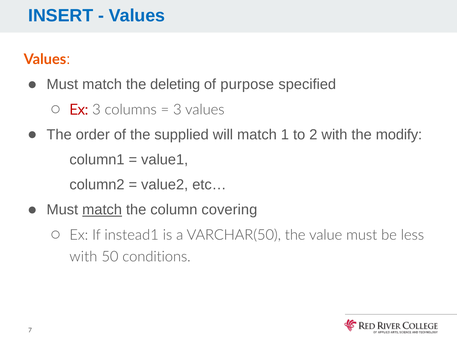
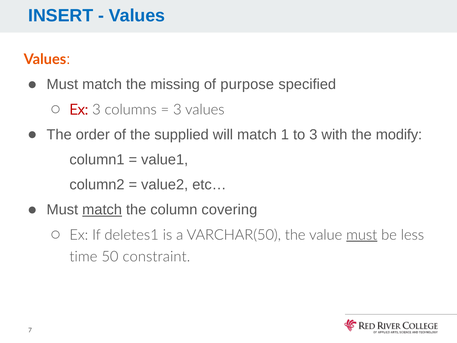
deleting: deleting -> missing
to 2: 2 -> 3
instead1: instead1 -> deletes1
must at (362, 235) underline: none -> present
with at (83, 257): with -> time
conditions: conditions -> constraint
